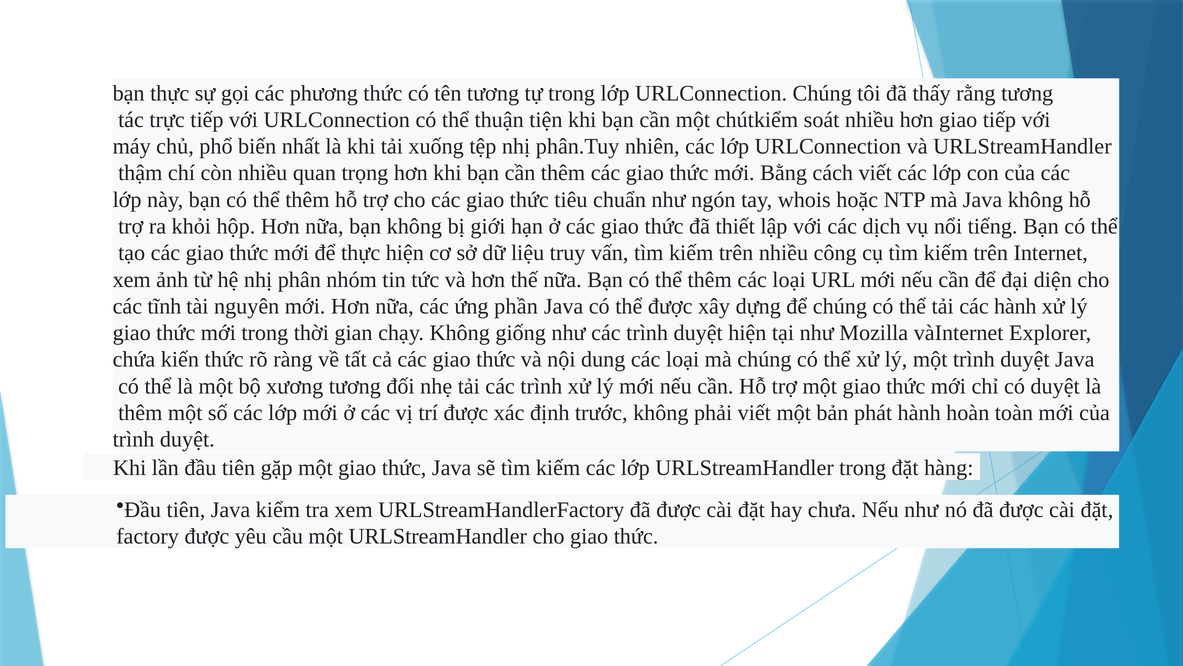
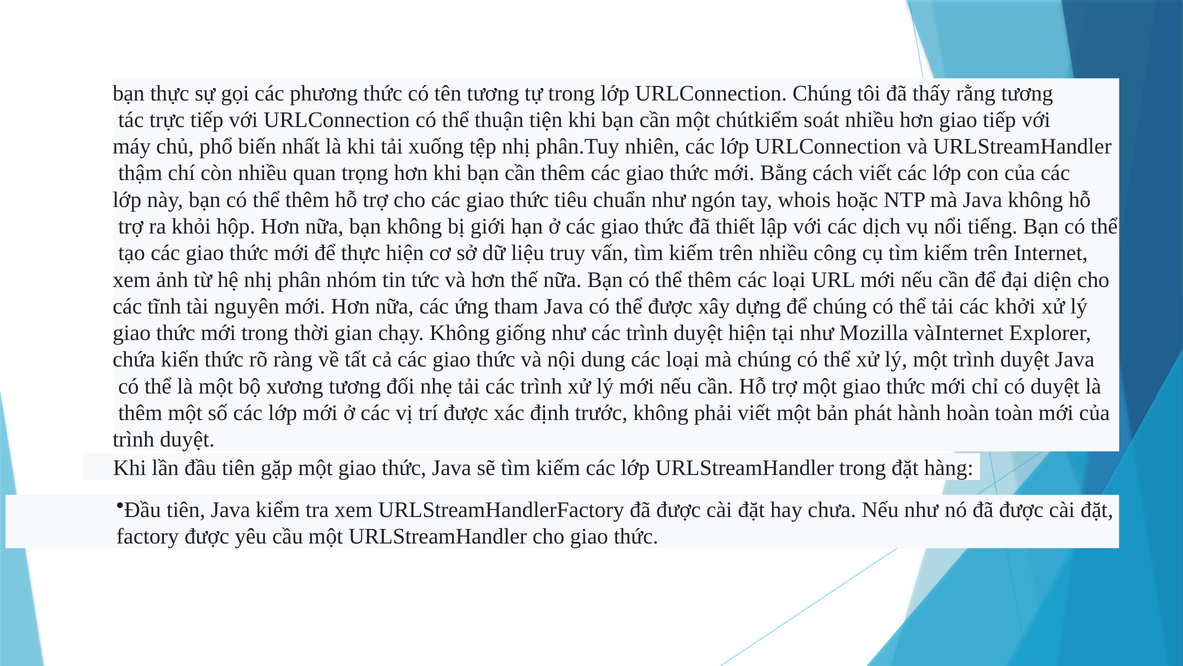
phần: phần -> tham
các hành: hành -> khởi
